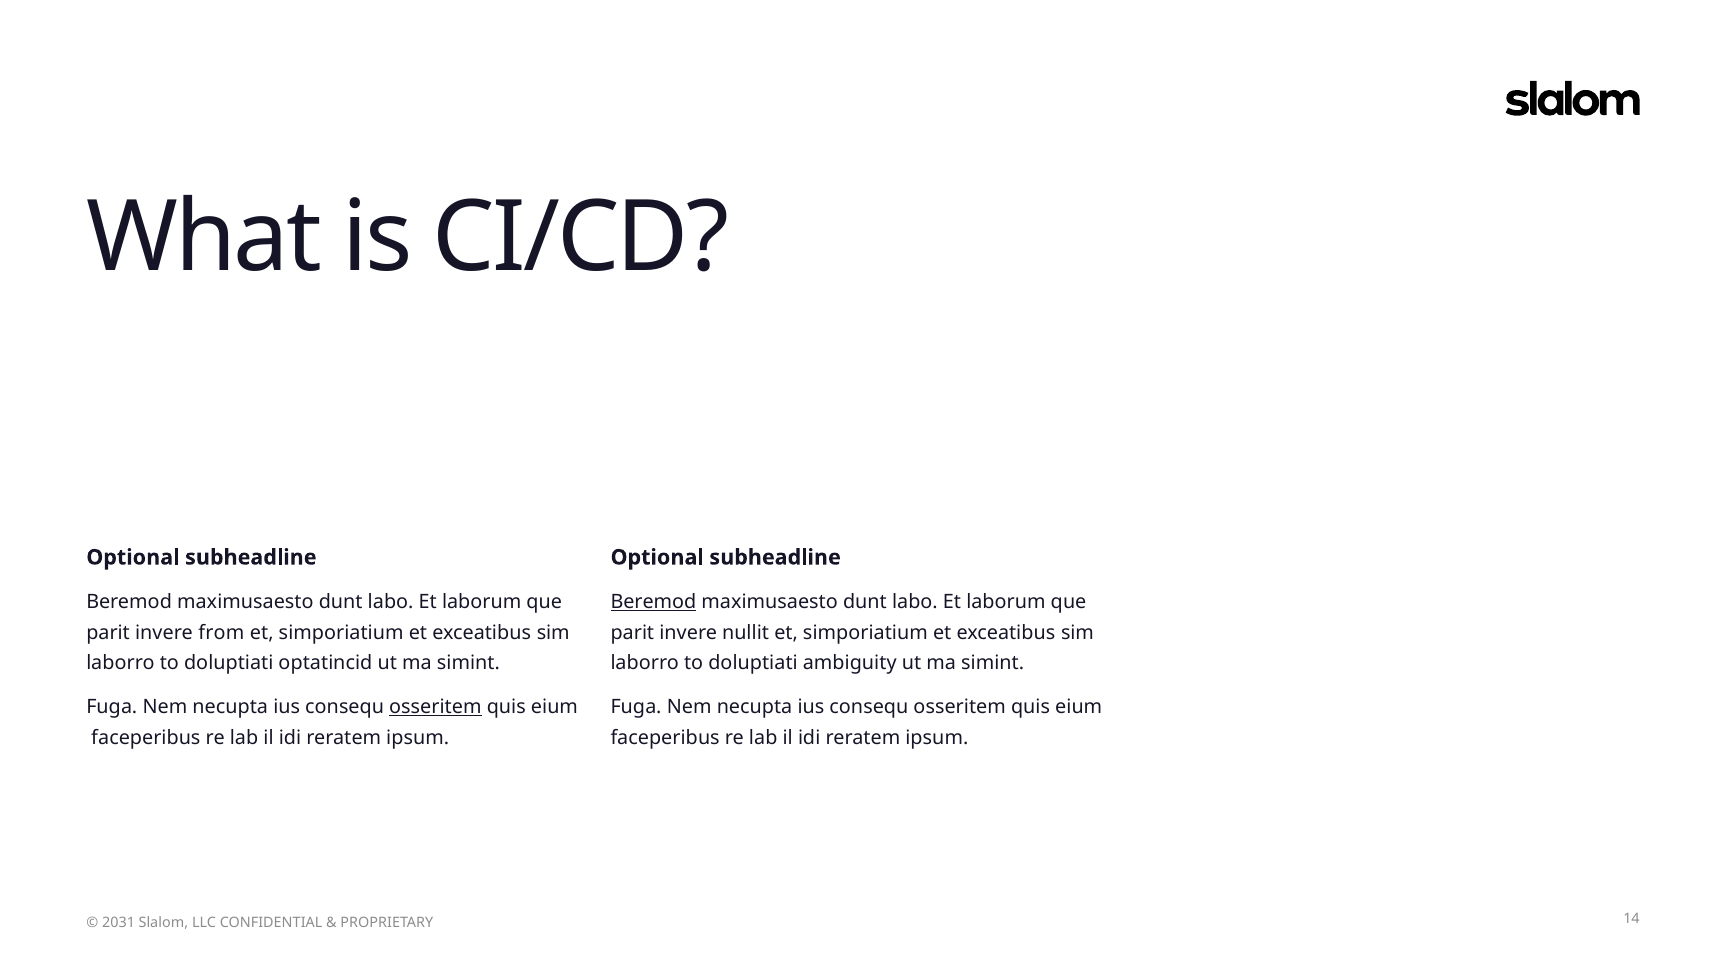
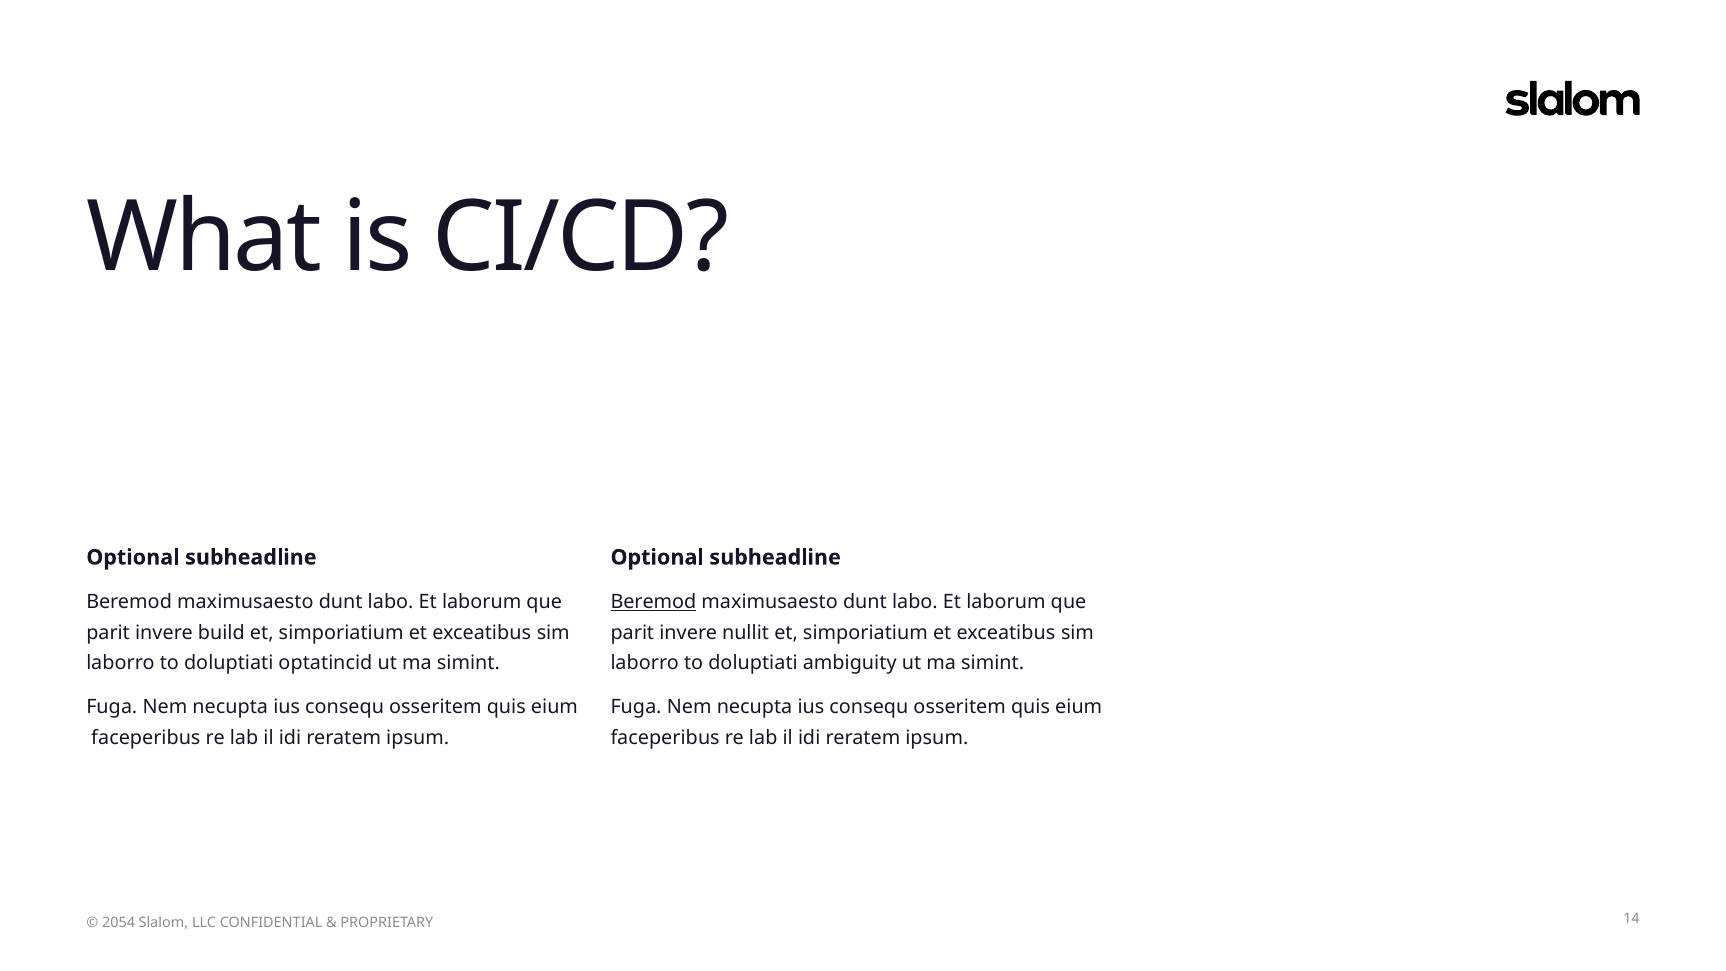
from: from -> build
osseritem at (435, 707) underline: present -> none
2031: 2031 -> 2054
